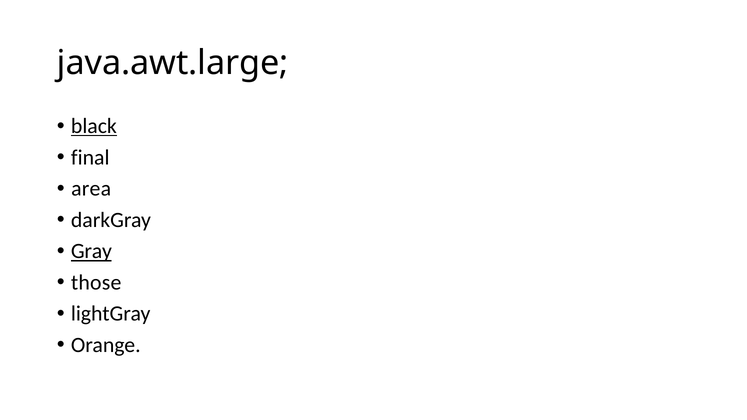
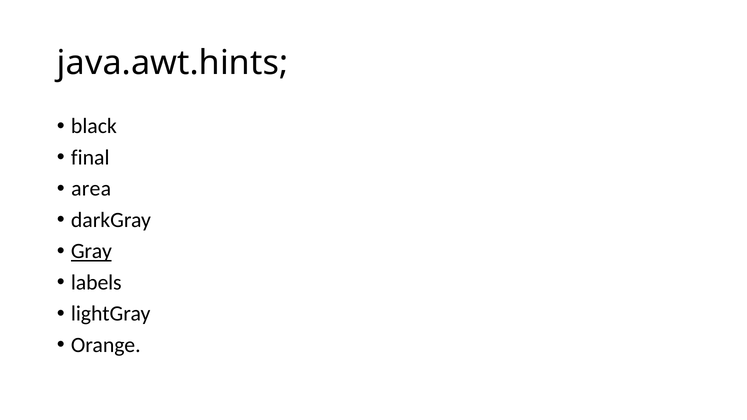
java.awt.large: java.awt.large -> java.awt.hints
black underline: present -> none
those: those -> labels
